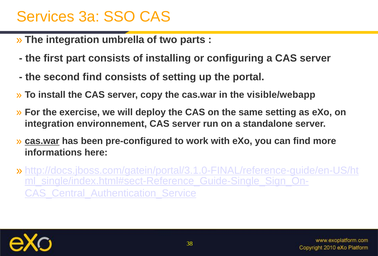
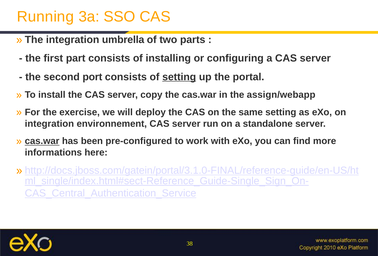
Services: Services -> Running
second find: find -> port
setting at (179, 77) underline: none -> present
visible/webapp: visible/webapp -> assign/webapp
